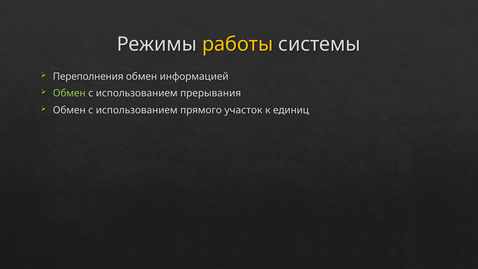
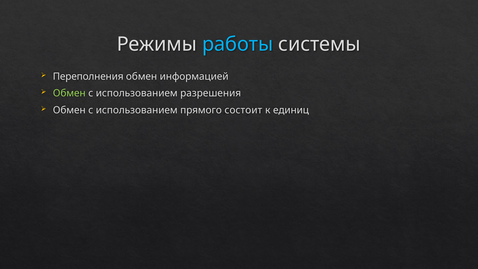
работы colour: yellow -> light blue
прерывания: прерывания -> разрешения
участок: участок -> состоит
